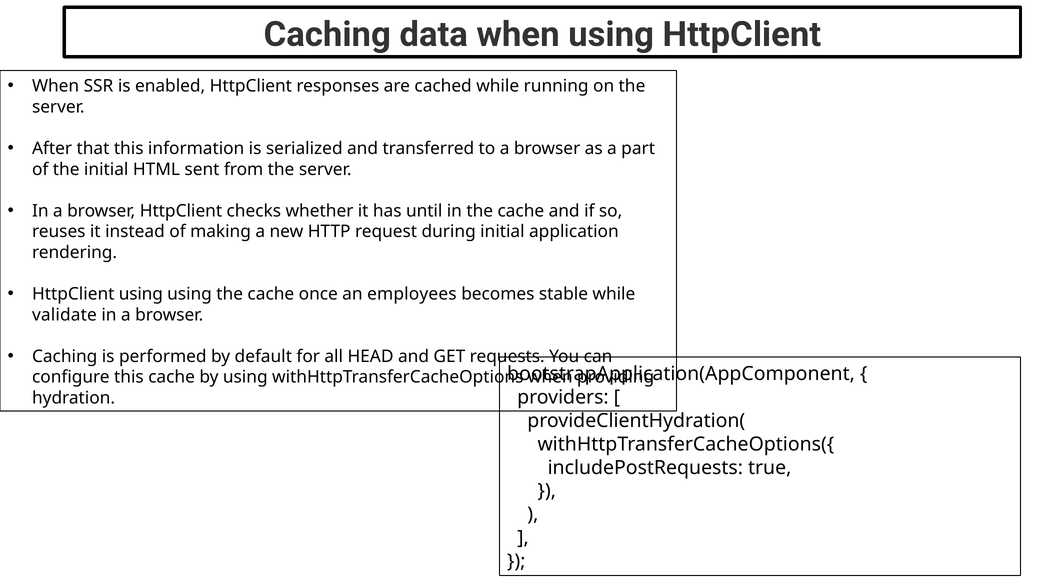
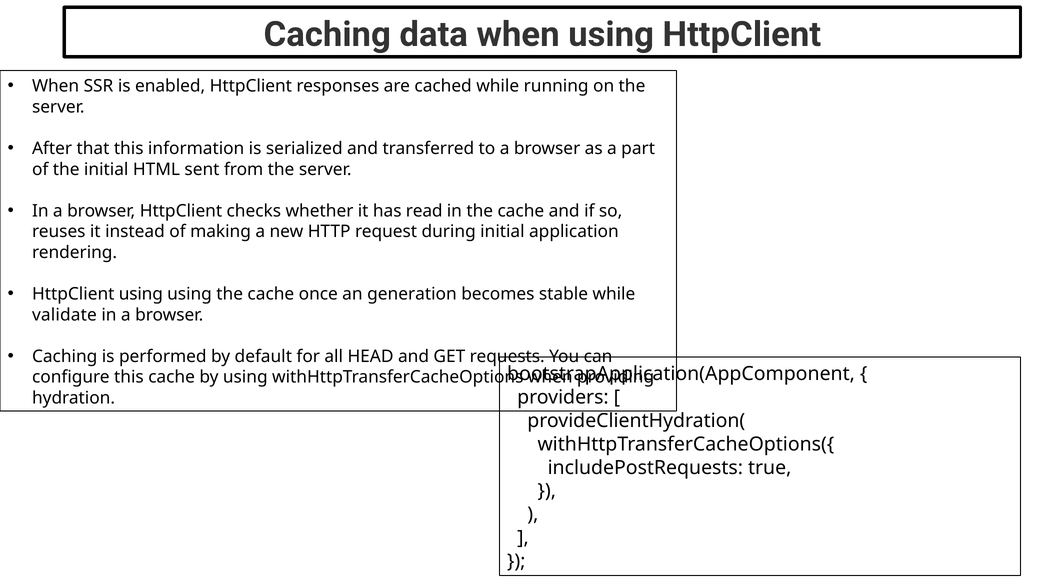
until: until -> read
employees: employees -> generation
